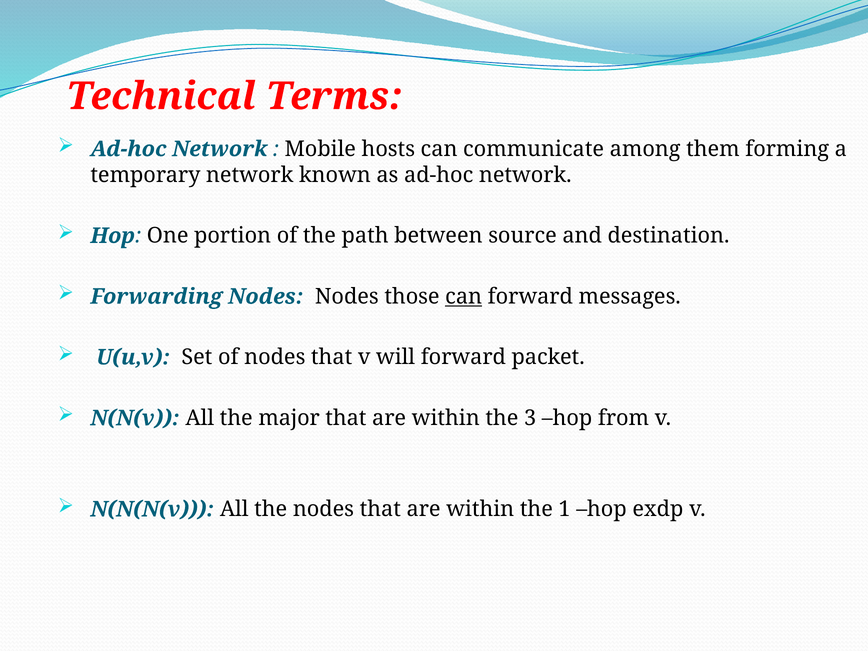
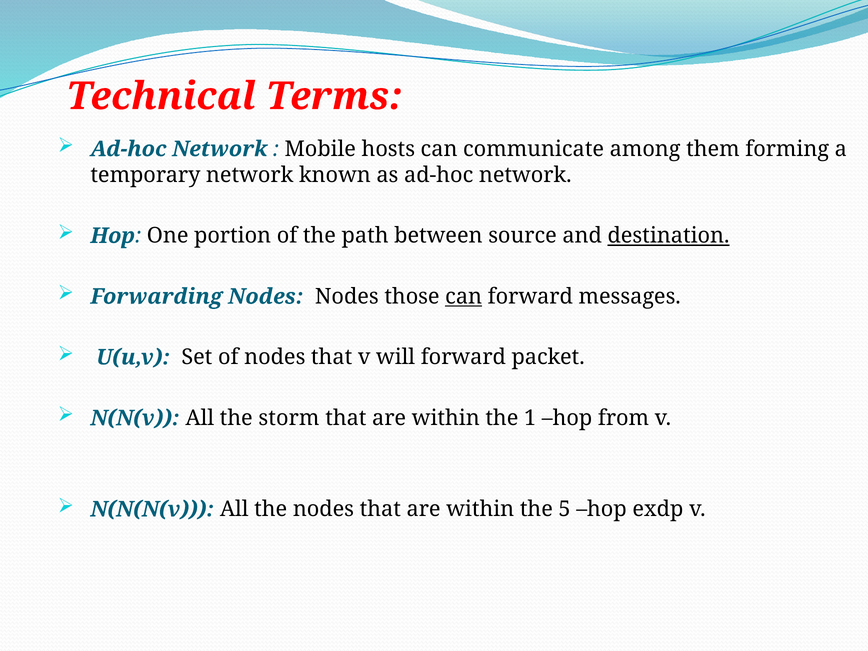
destination underline: none -> present
major: major -> storm
3: 3 -> 1
1: 1 -> 5
